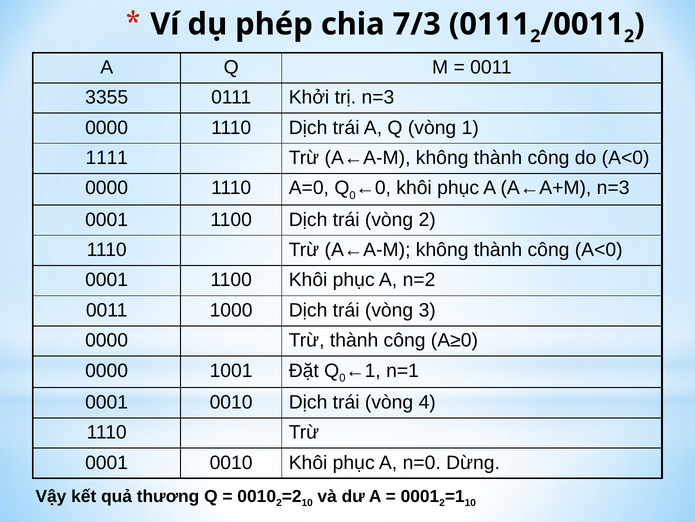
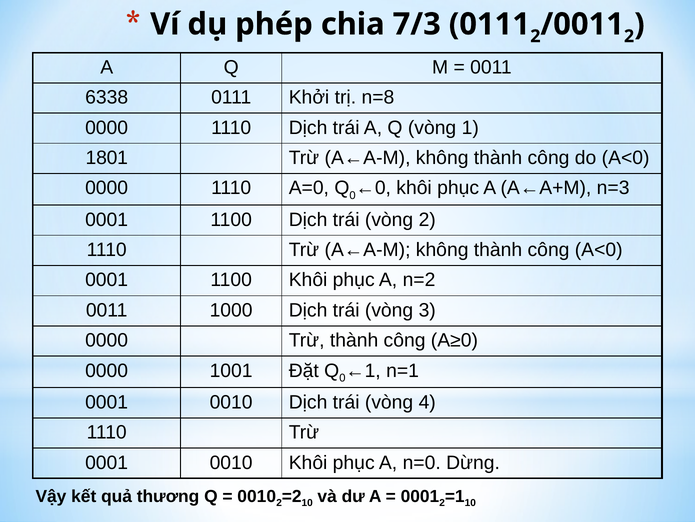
3355: 3355 -> 6338
trị n=3: n=3 -> n=8
1111: 1111 -> 1801
